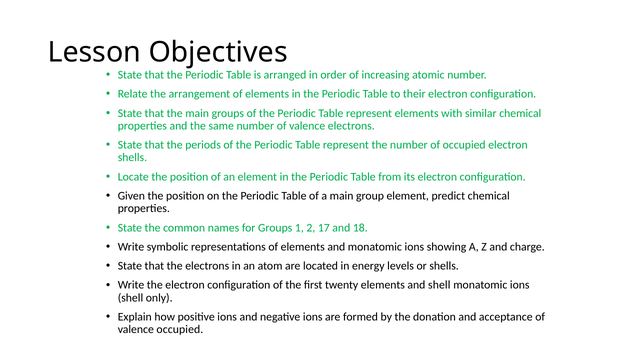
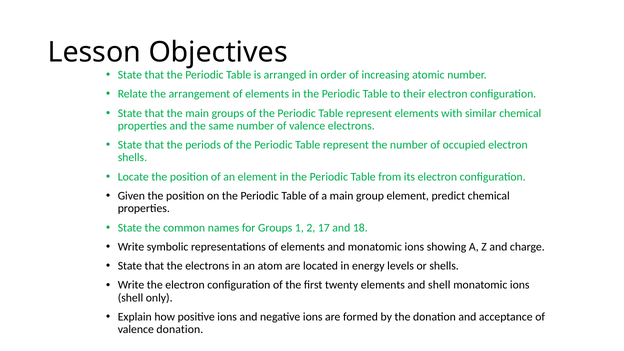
valence occupied: occupied -> donation
